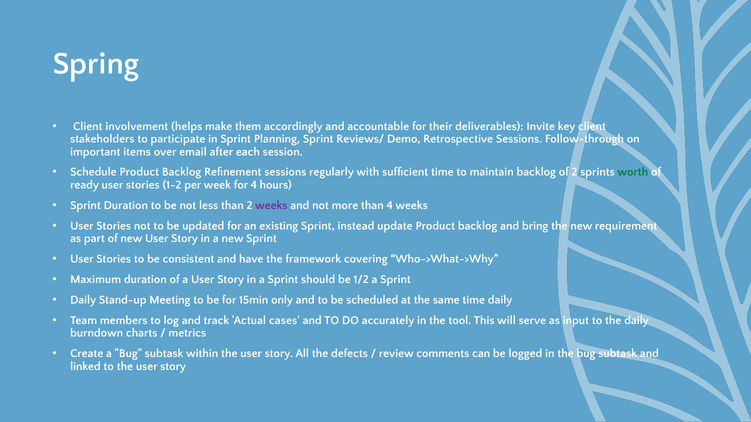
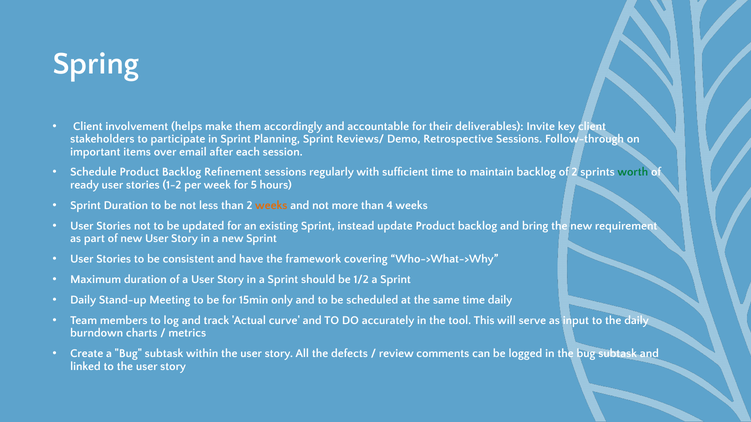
for 4: 4 -> 5
weeks at (271, 206) colour: purple -> orange
cases: cases -> curve
